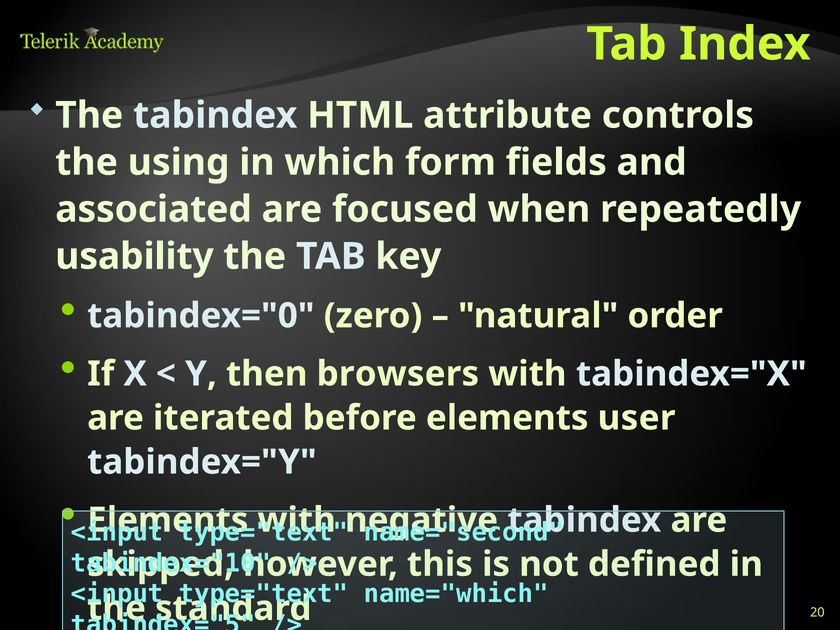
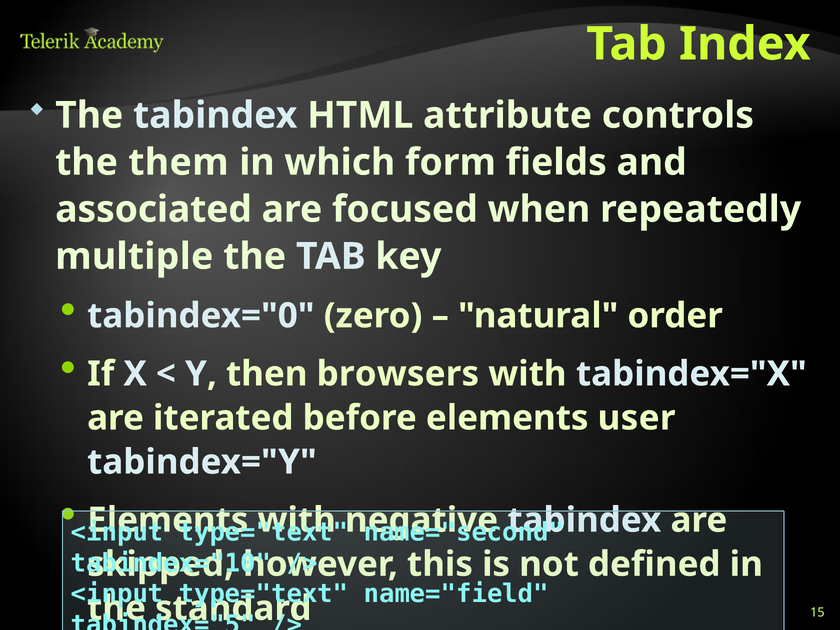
using: using -> them
usability: usability -> multiple
name="which: name="which -> name="field
20: 20 -> 15
